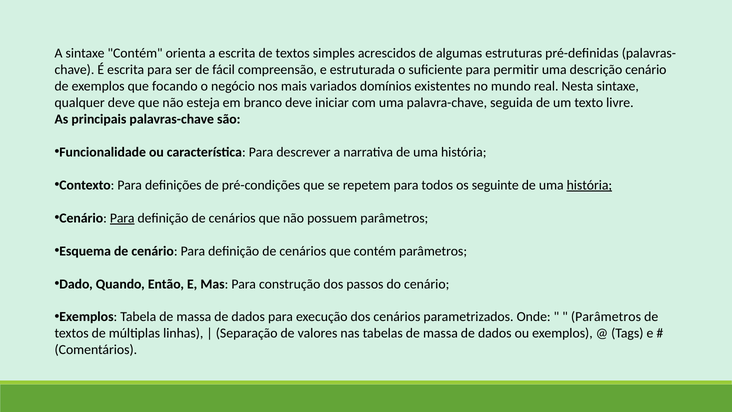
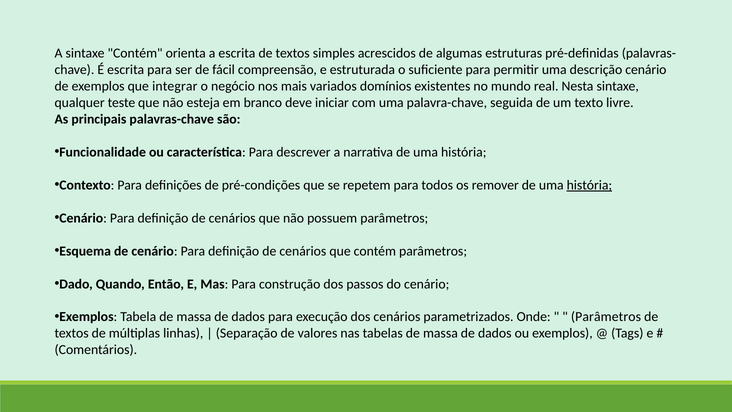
focando: focando -> integrar
qualquer deve: deve -> teste
seguinte: seguinte -> remover
Para at (122, 218) underline: present -> none
